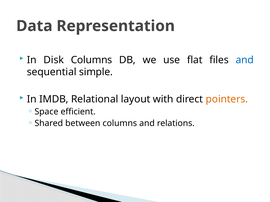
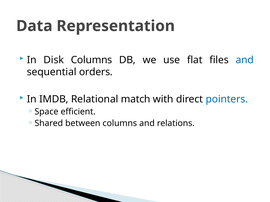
simple: simple -> orders
layout: layout -> match
pointers colour: orange -> blue
